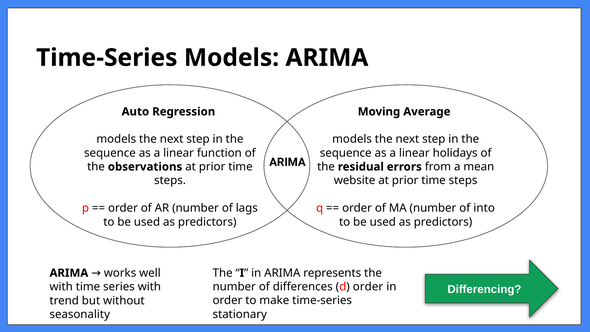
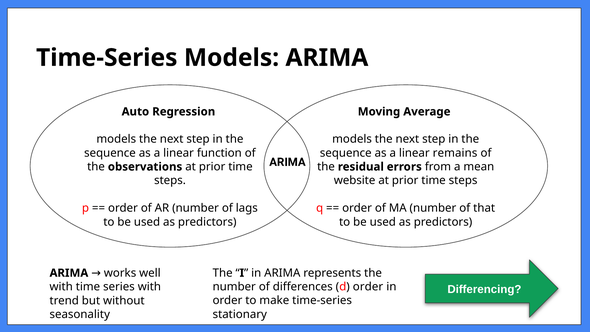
holidays: holidays -> remains
into: into -> that
